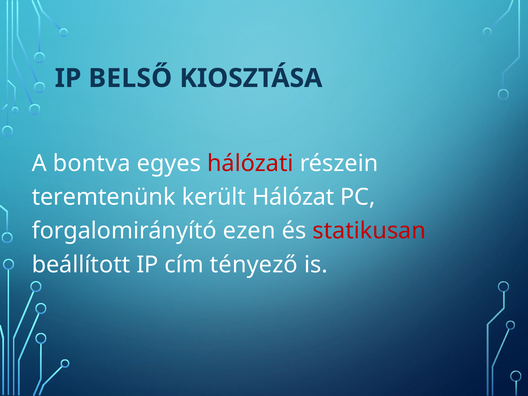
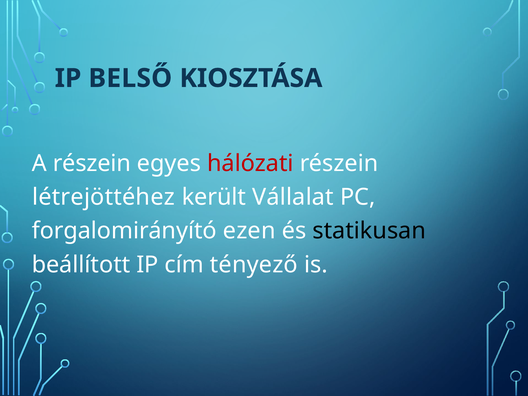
A bontva: bontva -> részein
teremtenünk: teremtenünk -> létrejöttéhez
Hálózat: Hálózat -> Vállalat
statikusan colour: red -> black
